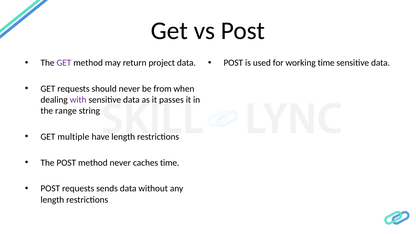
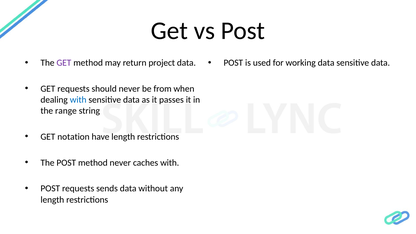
working time: time -> data
with at (78, 100) colour: purple -> blue
multiple: multiple -> notation
caches time: time -> with
